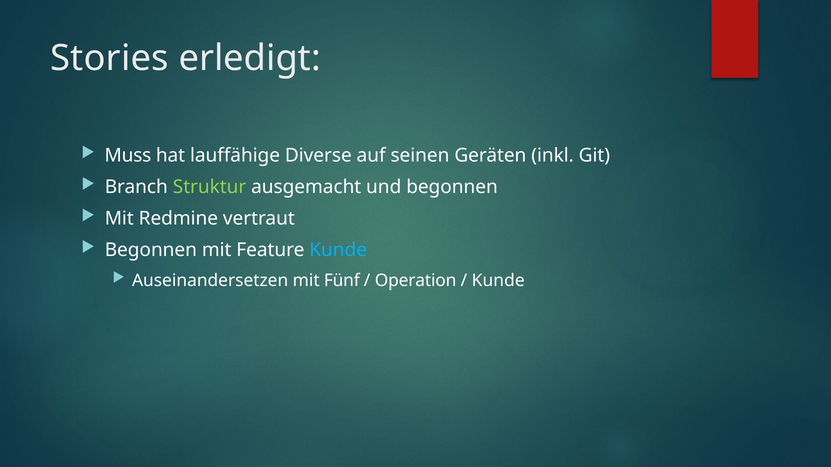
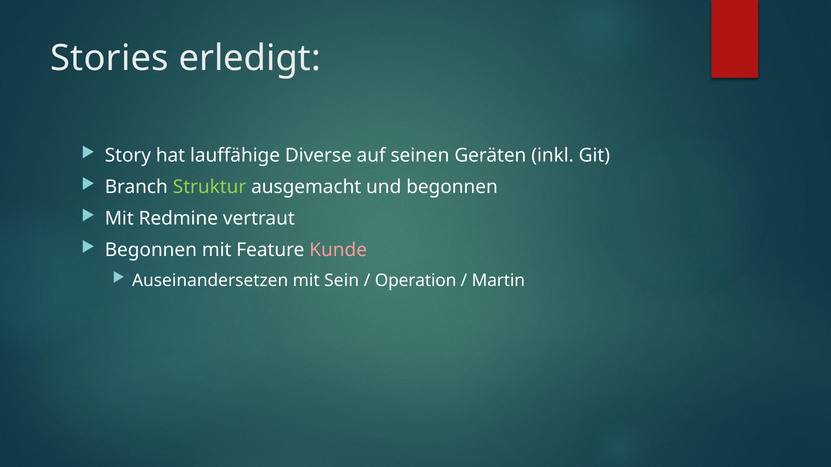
Muss: Muss -> Story
Kunde at (338, 250) colour: light blue -> pink
Fünf: Fünf -> Sein
Kunde at (498, 281): Kunde -> Martin
